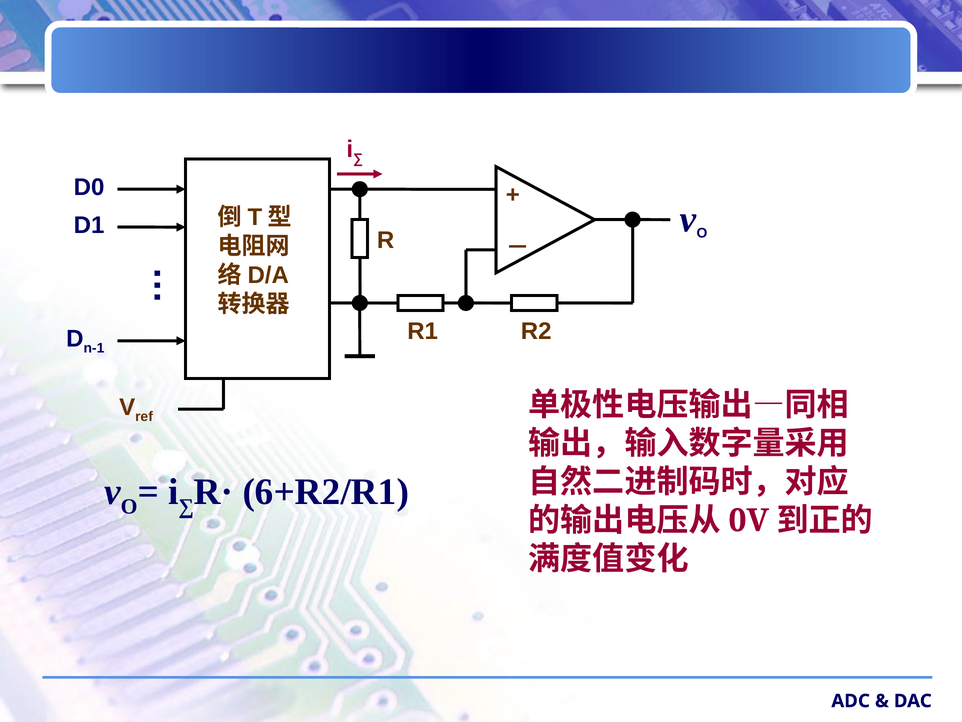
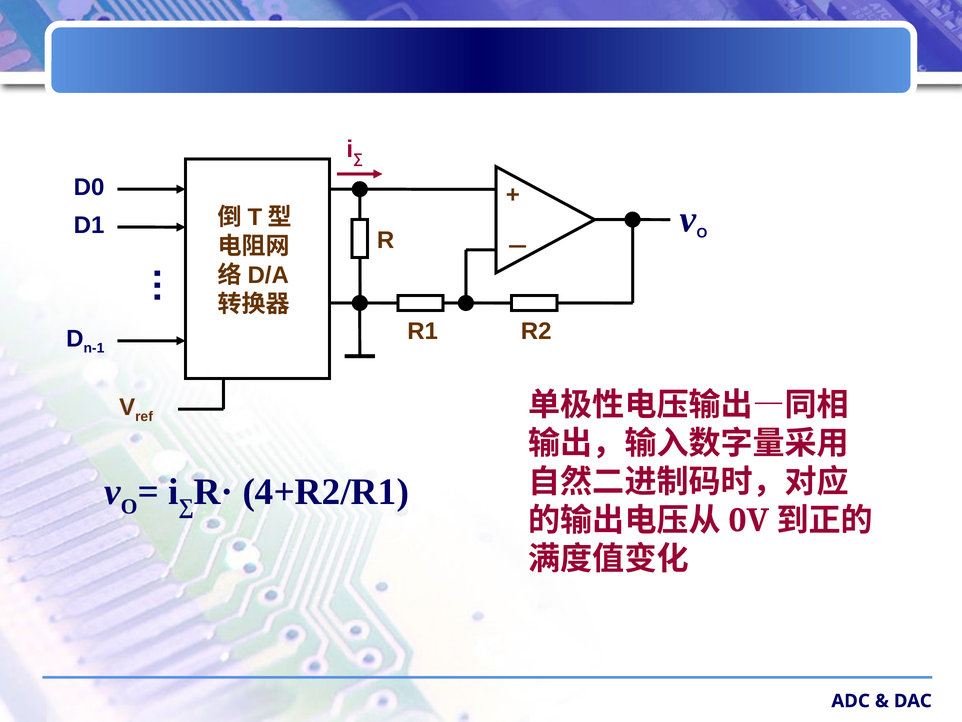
6+R2/R1: 6+R2/R1 -> 4+R2/R1
